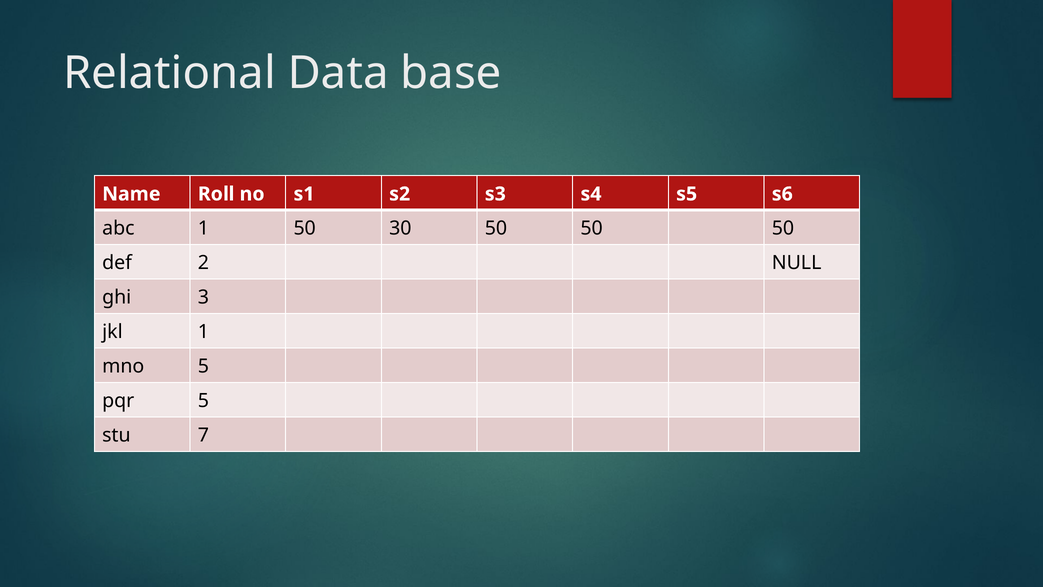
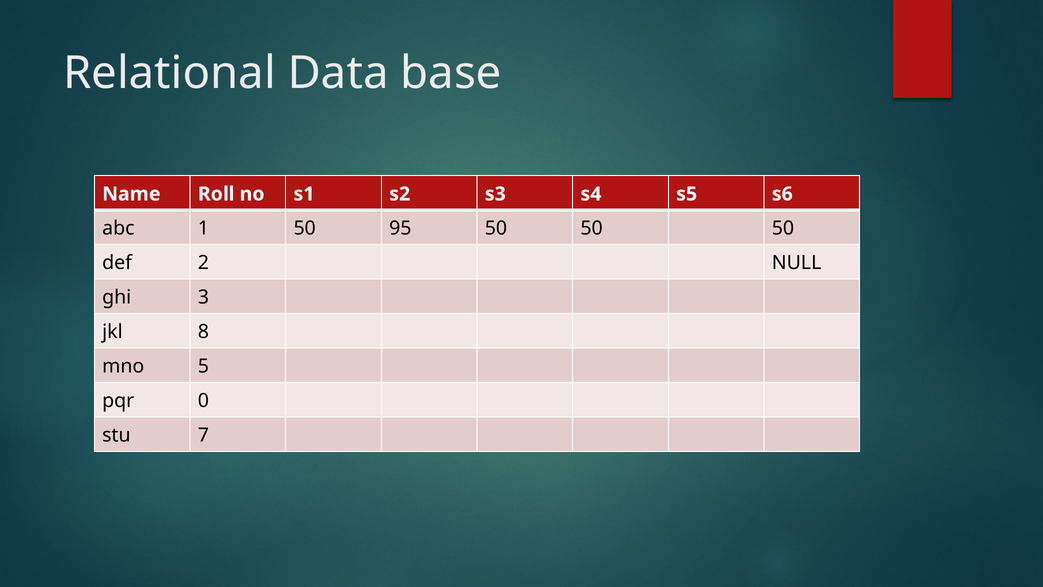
30: 30 -> 95
jkl 1: 1 -> 8
pqr 5: 5 -> 0
